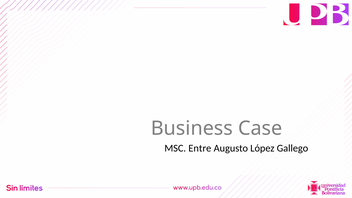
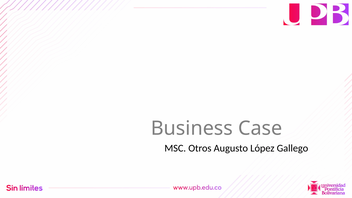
Entre: Entre -> Otros
